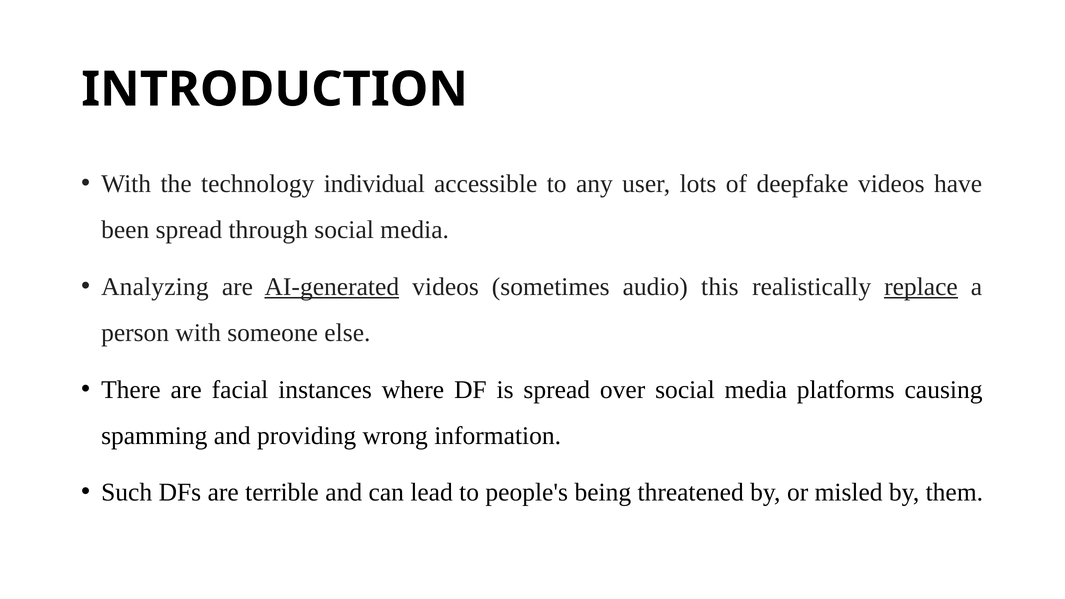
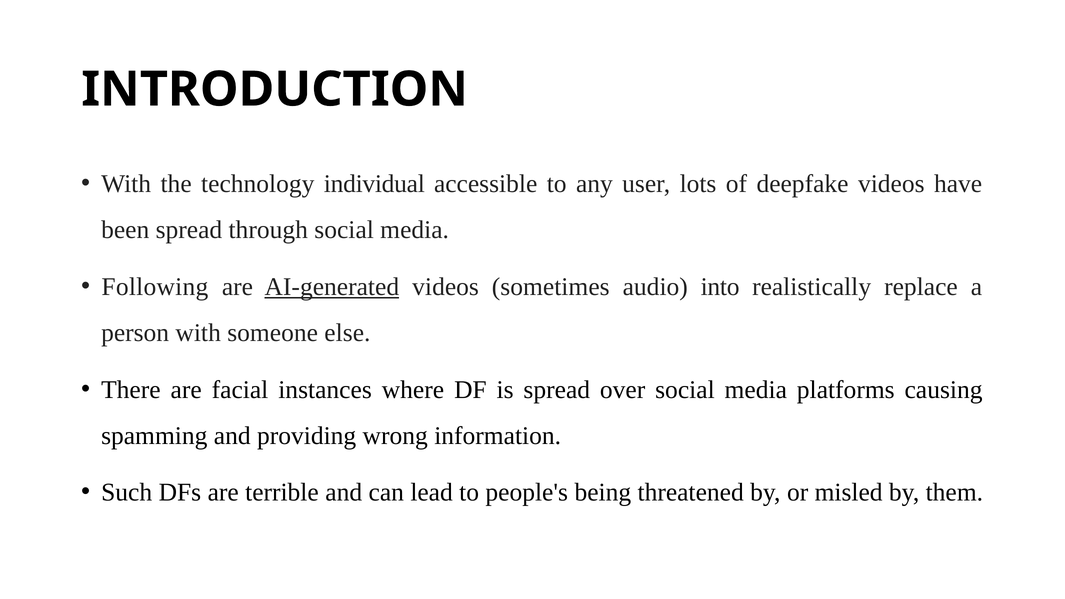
Analyzing: Analyzing -> Following
this: this -> into
replace underline: present -> none
